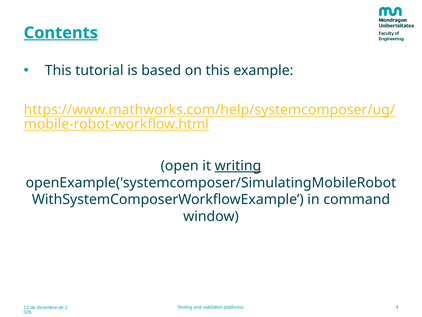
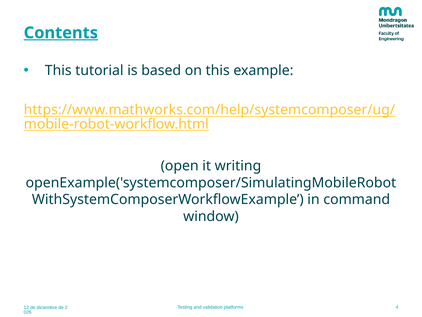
writing underline: present -> none
